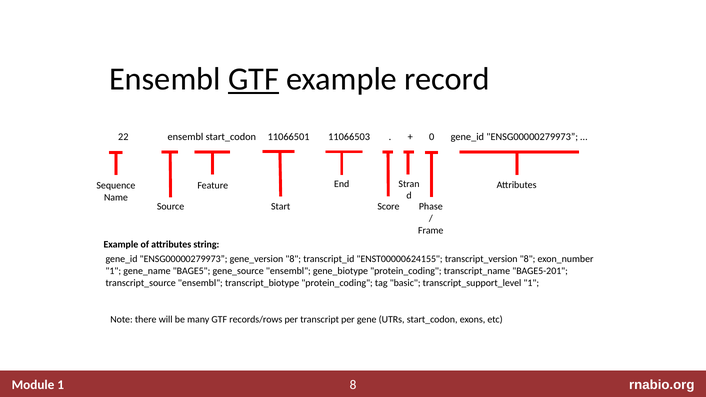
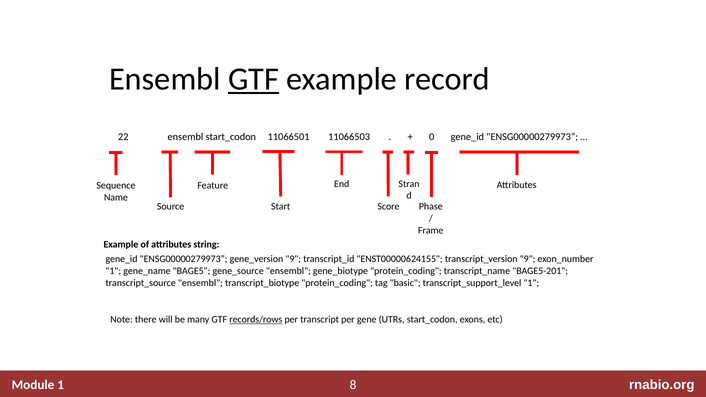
gene_version 8: 8 -> 9
transcript_version 8: 8 -> 9
records/rows underline: none -> present
